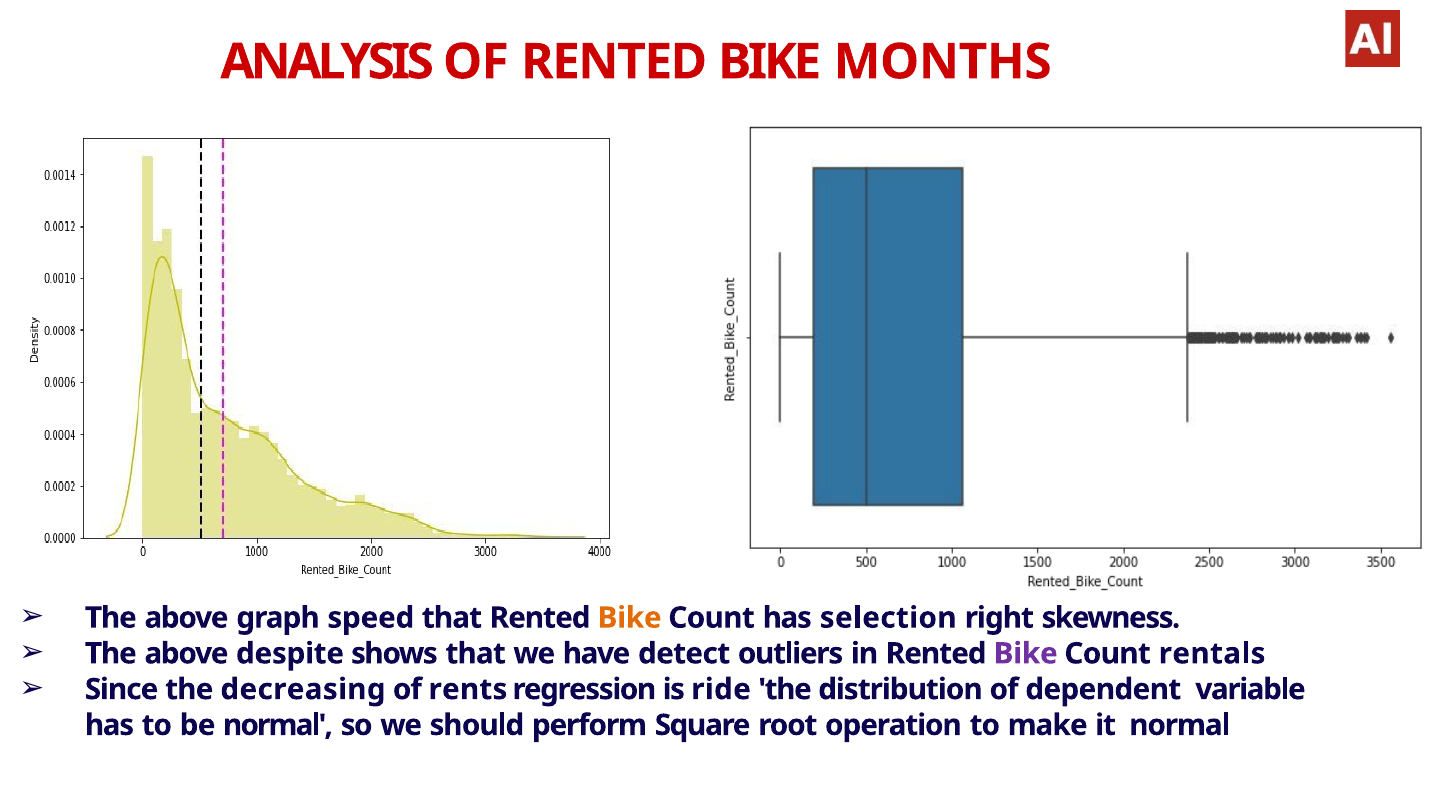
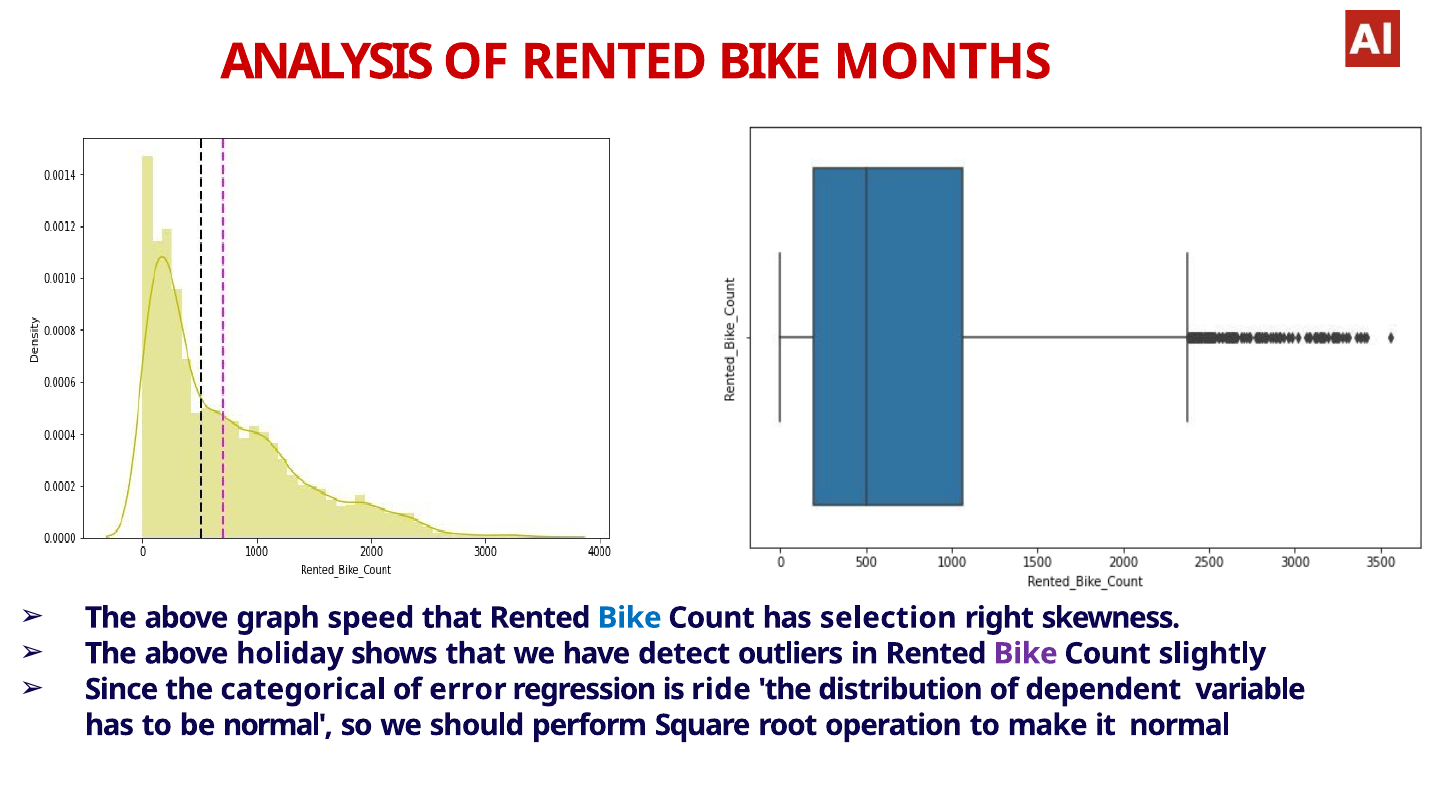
Bike at (630, 617) colour: orange -> blue
despite: despite -> holiday
rentals: rentals -> slightly
decreasing: decreasing -> categorical
rents: rents -> error
